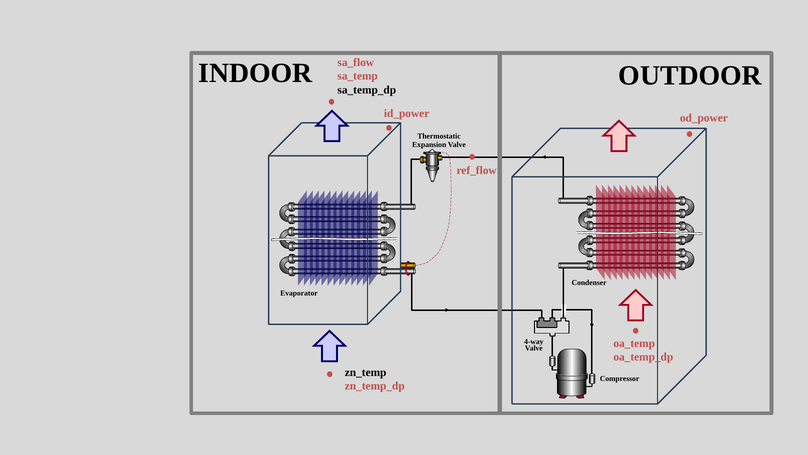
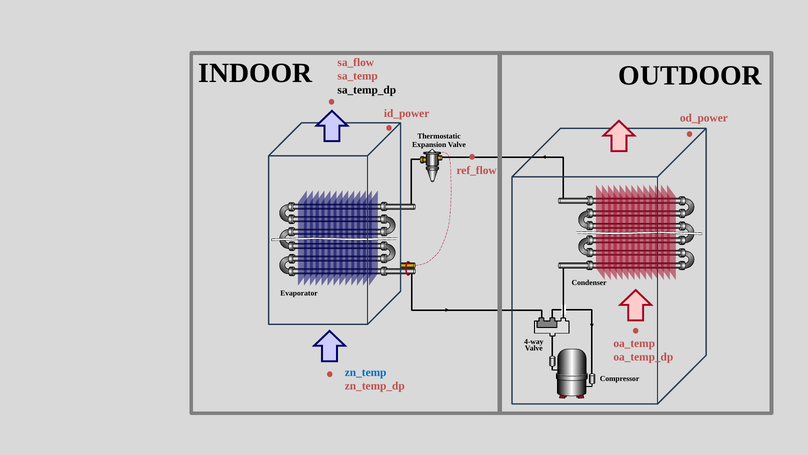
zn_temp colour: black -> blue
